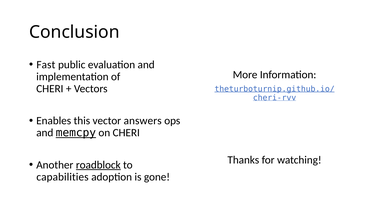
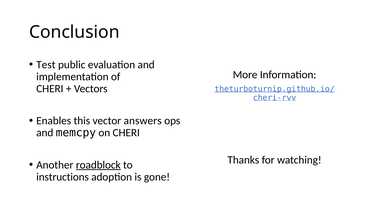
Fast: Fast -> Test
memcpy underline: present -> none
capabilities: capabilities -> instructions
